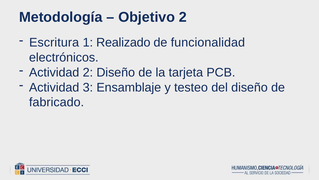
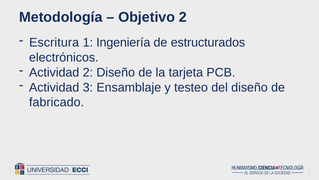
Realizado: Realizado -> Ingeniería
funcionalidad: funcionalidad -> estructurados
